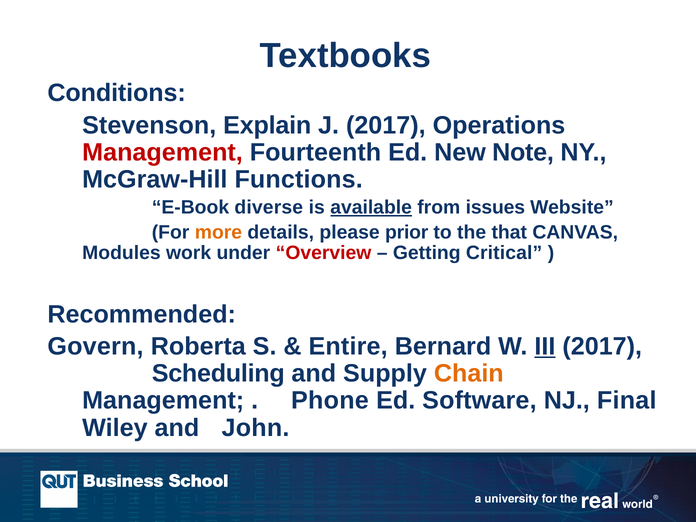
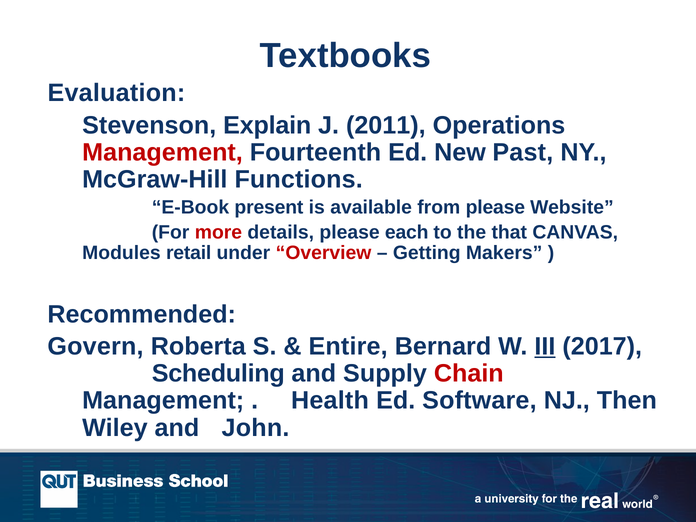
Conditions: Conditions -> Evaluation
J 2017: 2017 -> 2011
Note: Note -> Past
diverse: diverse -> present
available underline: present -> none
from issues: issues -> please
more colour: orange -> red
prior: prior -> each
work: work -> retail
Critical: Critical -> Makers
Chain colour: orange -> red
Phone: Phone -> Health
Final: Final -> Then
